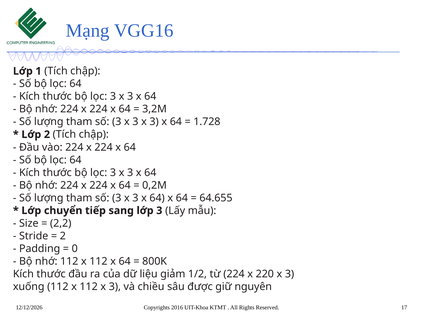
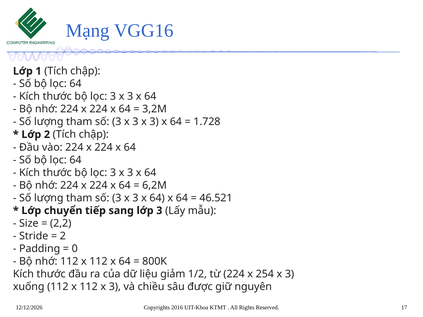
0,2M: 0,2M -> 6,2M
64.655: 64.655 -> 46.521
220: 220 -> 254
